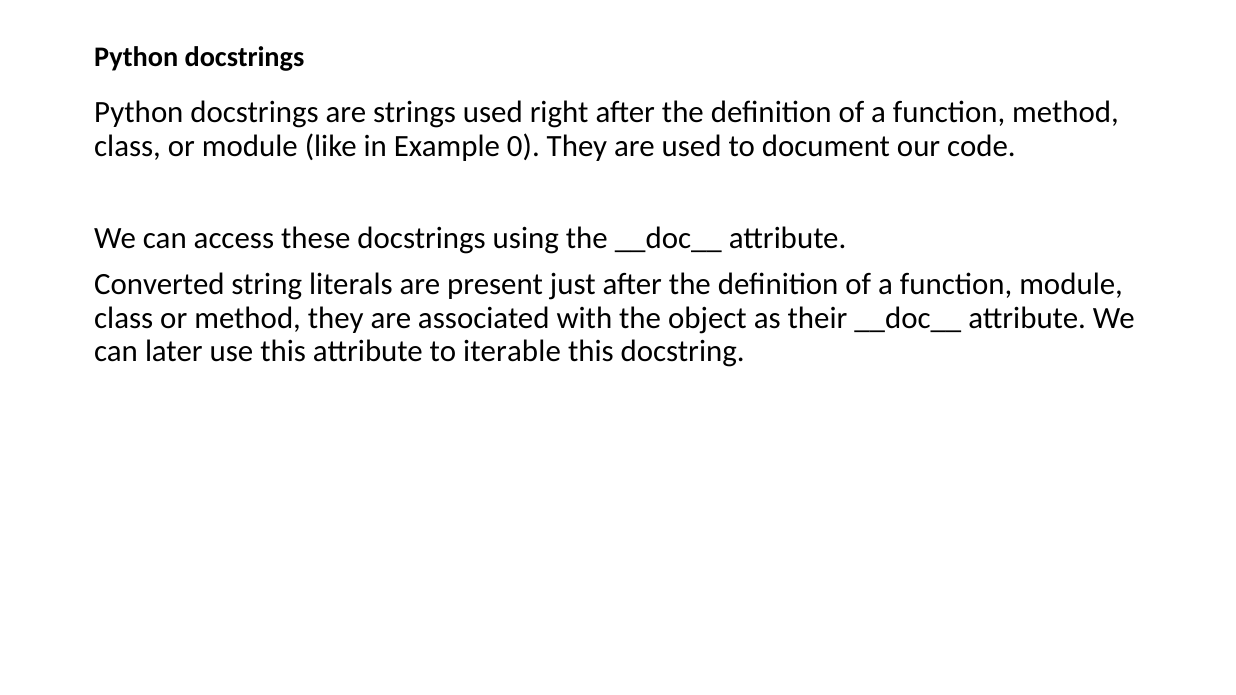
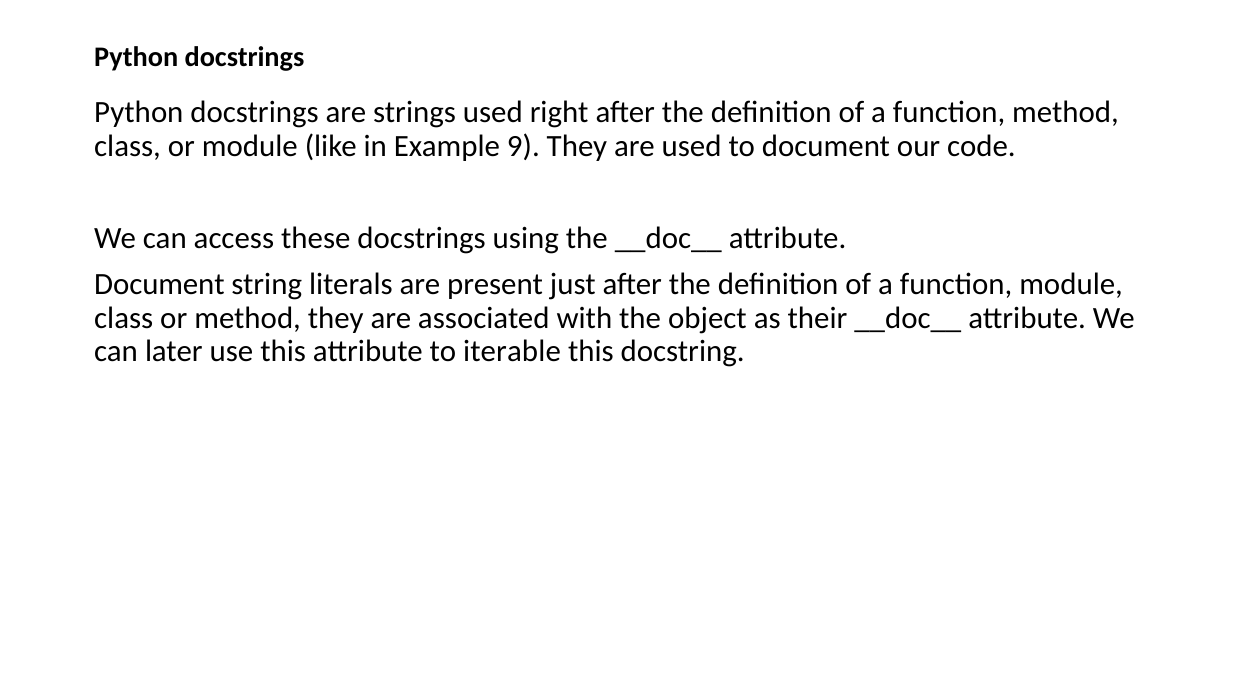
0: 0 -> 9
Converted at (159, 285): Converted -> Document
